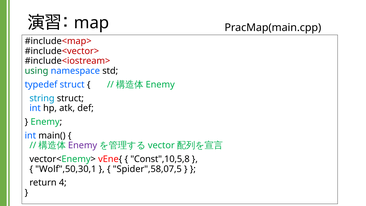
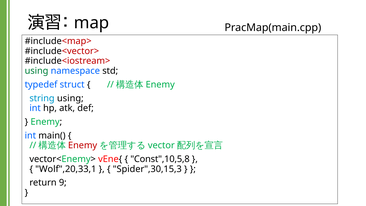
string struct: struct -> using
Enemy at (83, 145) colour: purple -> red
Wolf",50,30,1: Wolf",50,30,1 -> Wolf",20,33,1
Spider",58,07,5: Spider",58,07,5 -> Spider",30,15,3
4: 4 -> 9
